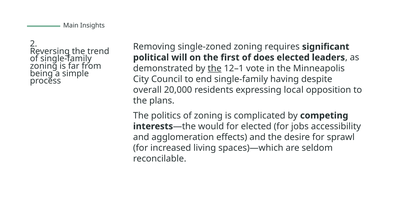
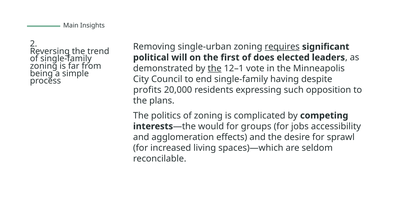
single-zoned: single-zoned -> single-urban
requires underline: none -> present
overall: overall -> profits
local: local -> such
for elected: elected -> groups
